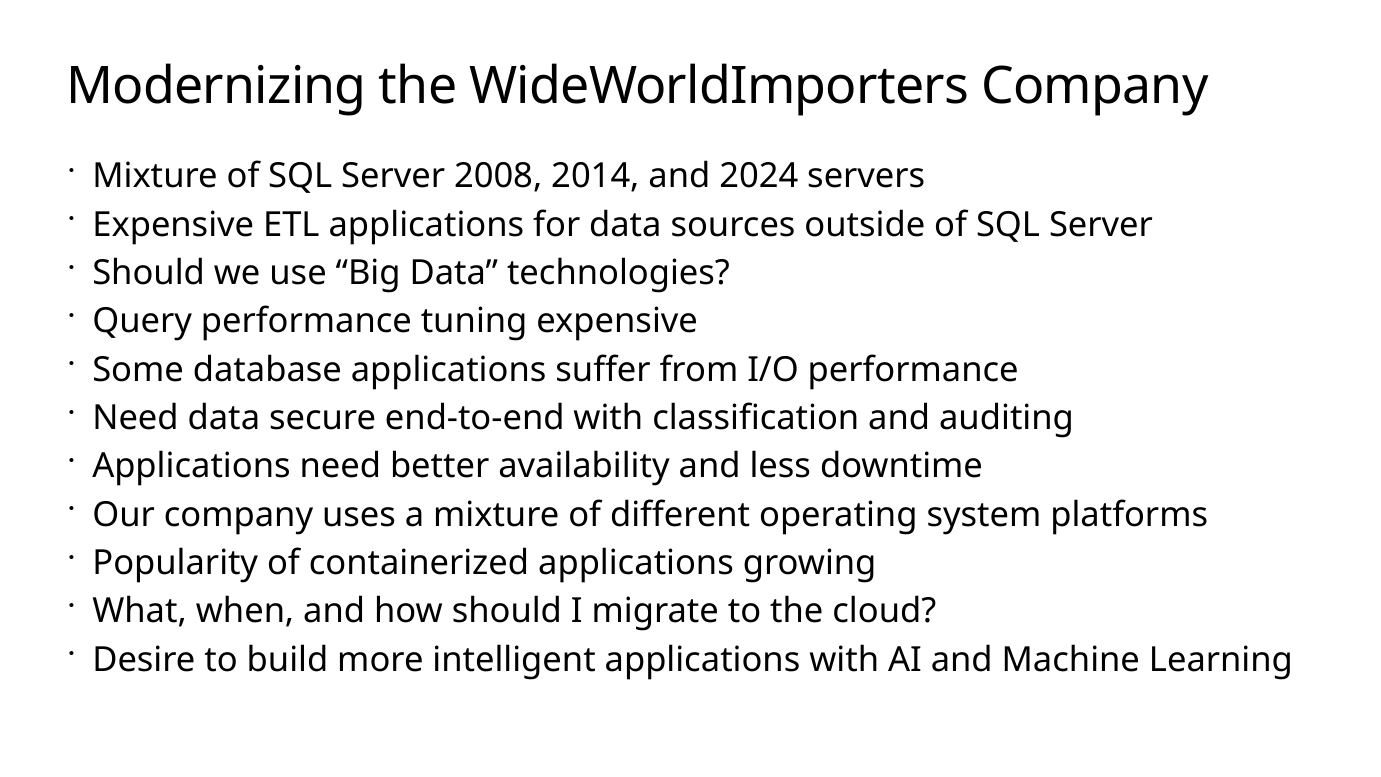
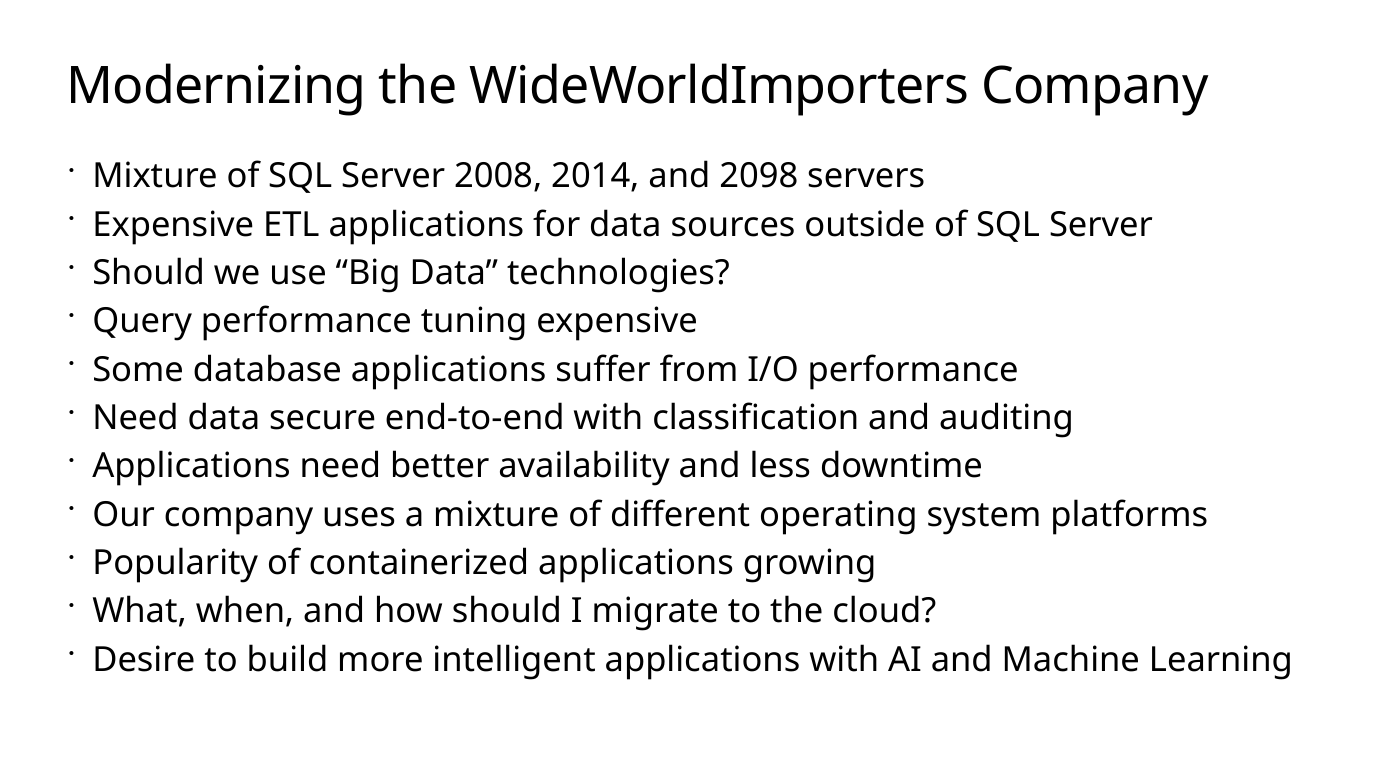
2024: 2024 -> 2098
